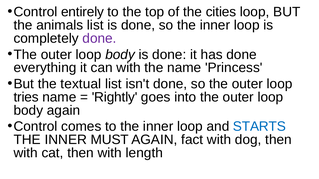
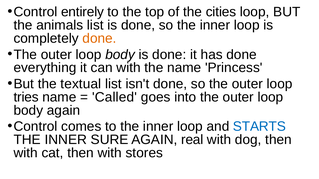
done at (99, 38) colour: purple -> orange
Rightly: Rightly -> Called
MUST: MUST -> SURE
fact: fact -> real
length: length -> stores
